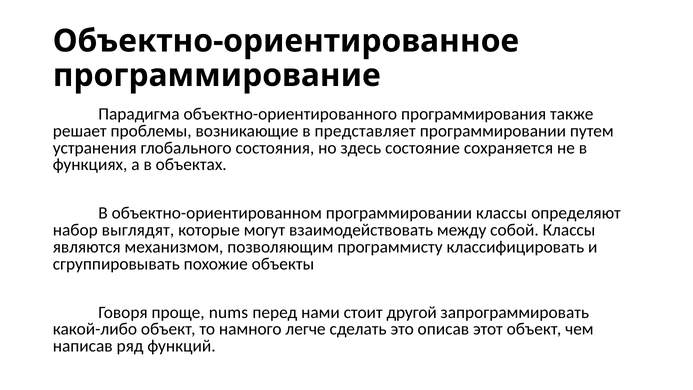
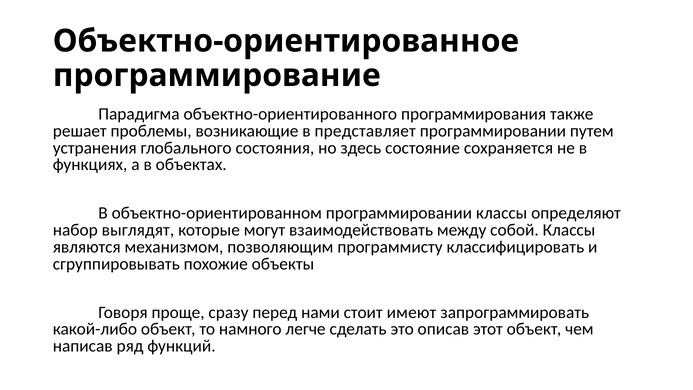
nums: nums -> сразу
другой: другой -> имеют
